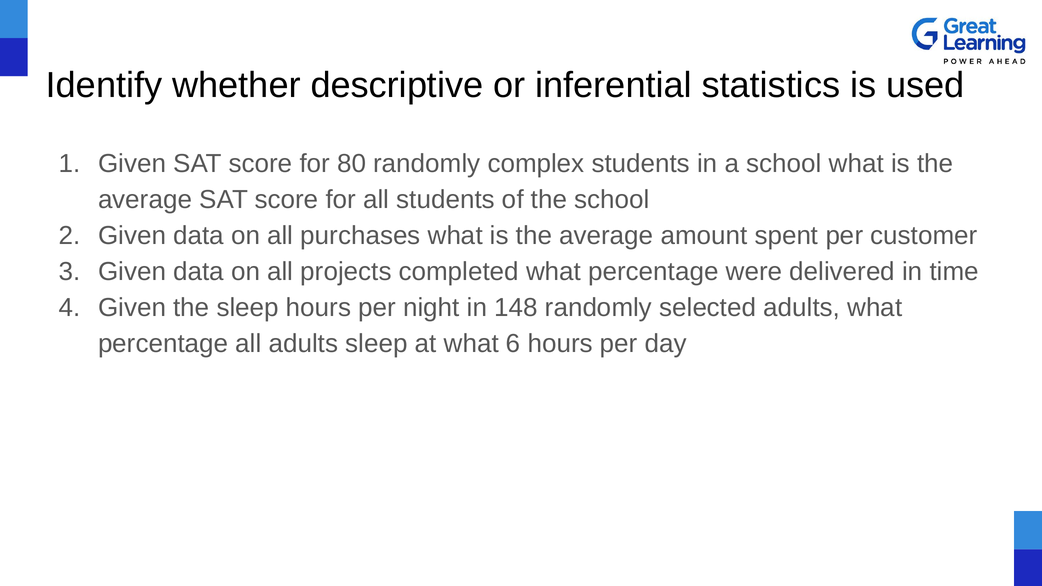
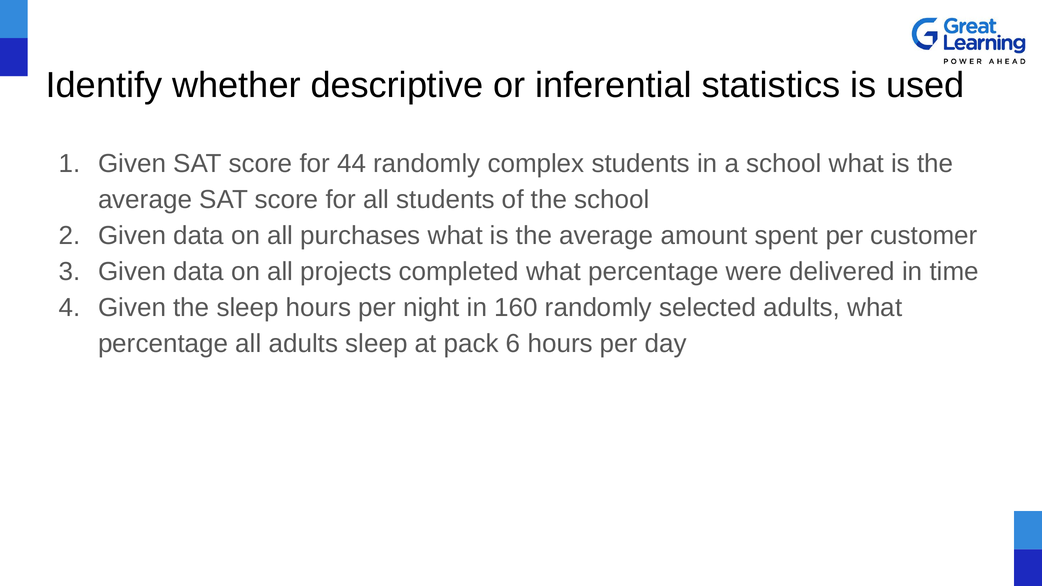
80: 80 -> 44
148: 148 -> 160
at what: what -> pack
